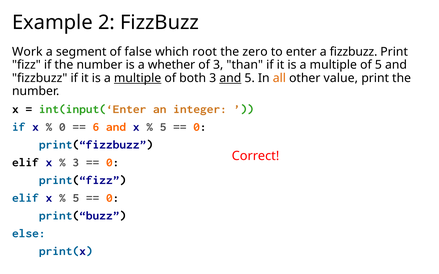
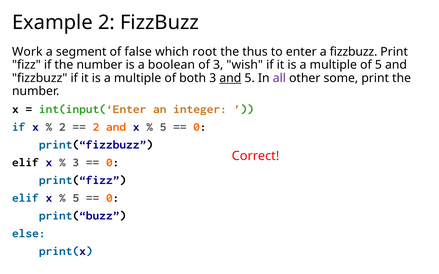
zero: zero -> thus
whether: whether -> boolean
than: than -> wish
multiple at (138, 78) underline: present -> none
all colour: orange -> purple
value: value -> some
0 at (62, 127): 0 -> 2
6 at (96, 127): 6 -> 2
